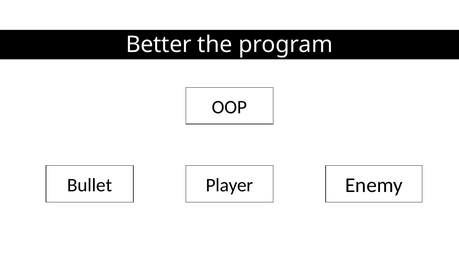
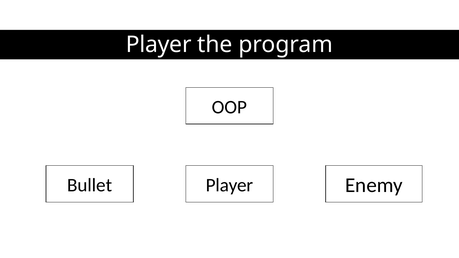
Better at (159, 44): Better -> Player
